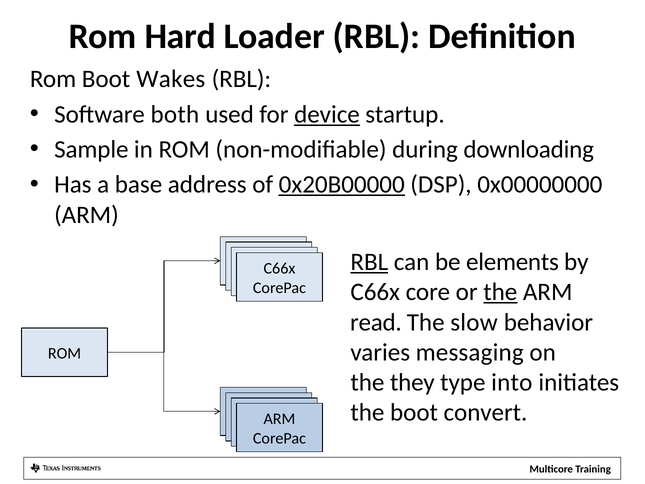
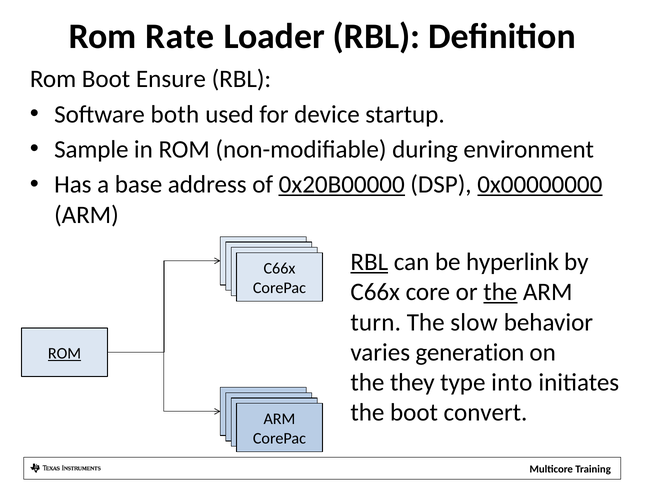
Hard: Hard -> Rate
Wakes: Wakes -> Ensure
device underline: present -> none
downloading: downloading -> environment
0x00000000 underline: none -> present
elements: elements -> hyperlink
read: read -> turn
messaging: messaging -> generation
ROM at (65, 353) underline: none -> present
